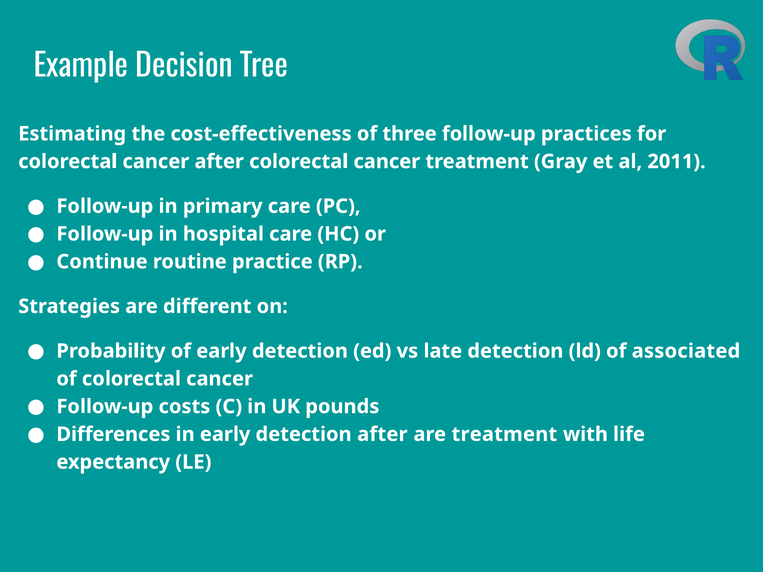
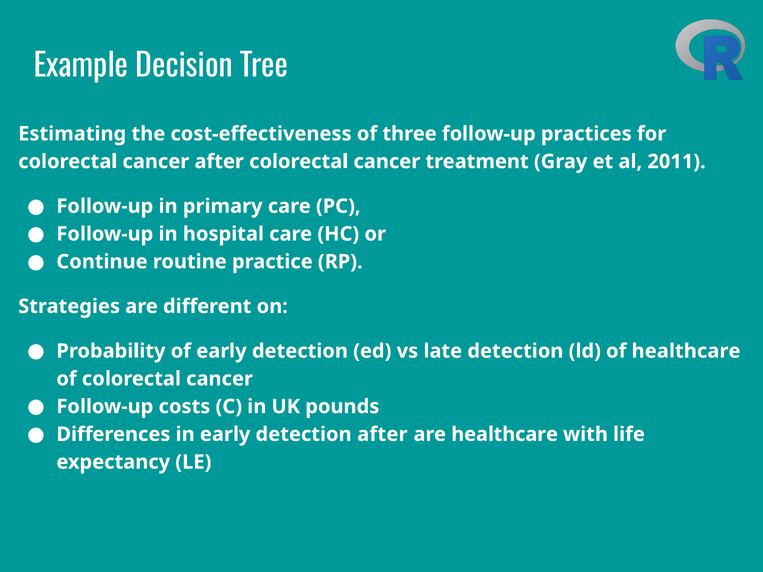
of associated: associated -> healthcare
are treatment: treatment -> healthcare
